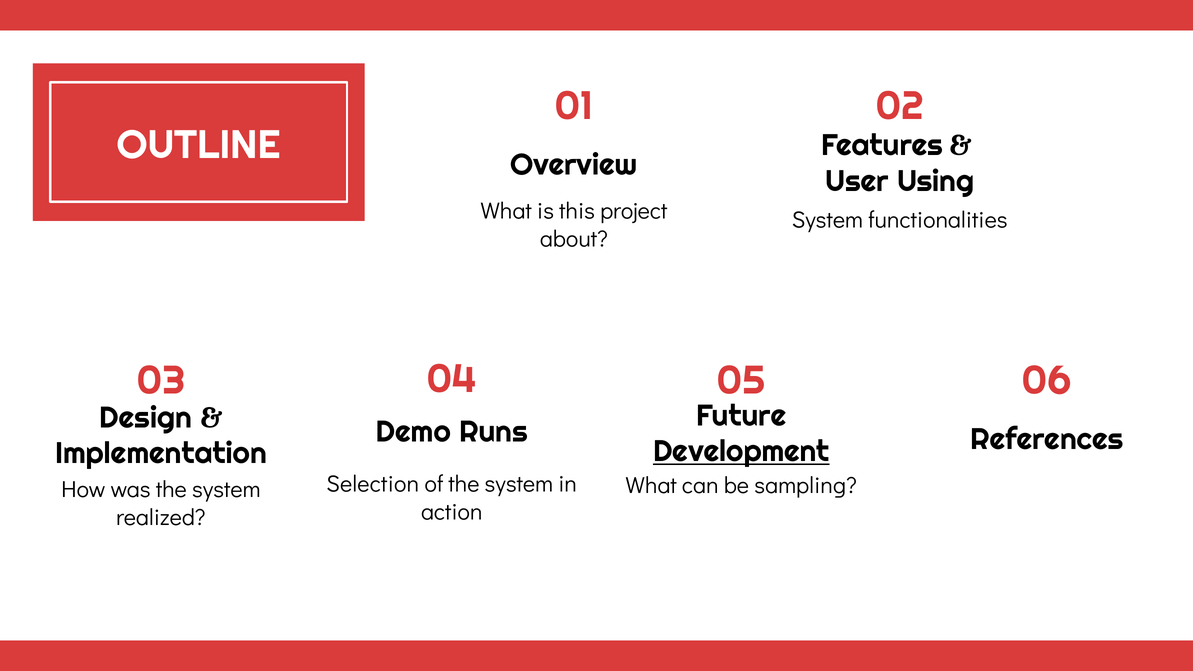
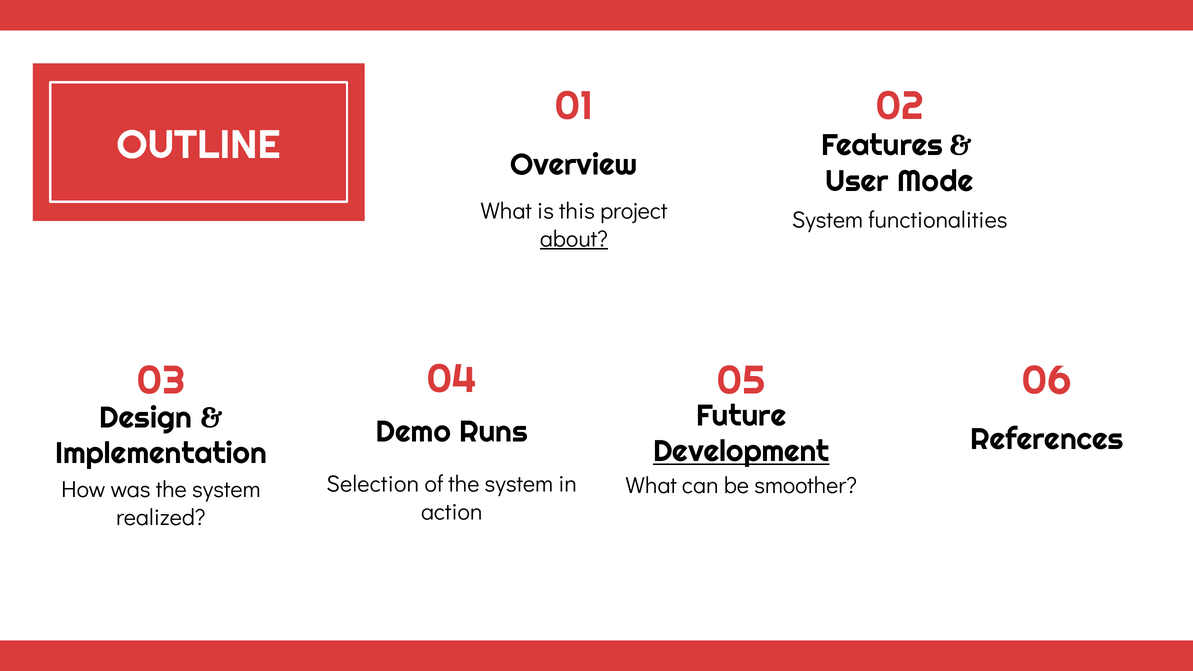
Using: Using -> Mode
about underline: none -> present
sampling: sampling -> smoother
